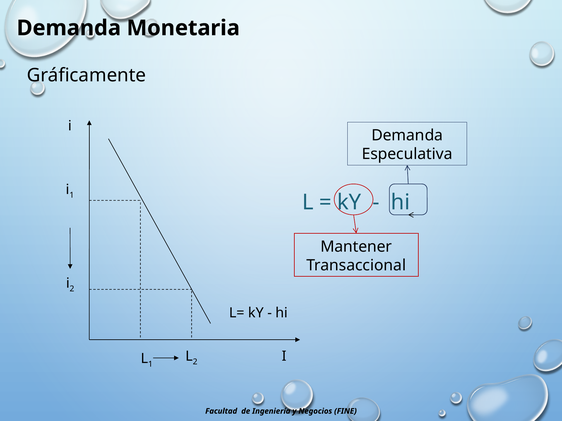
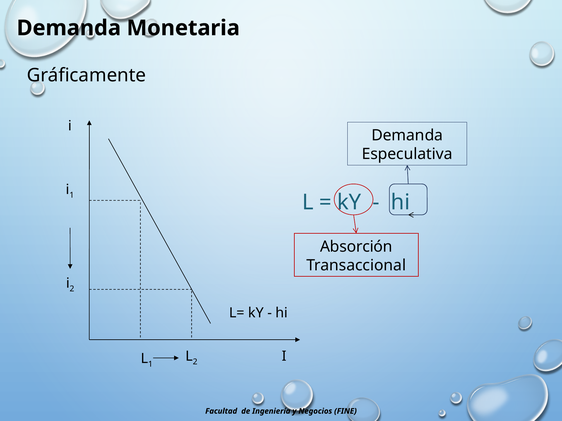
Mantener: Mantener -> Absorción
